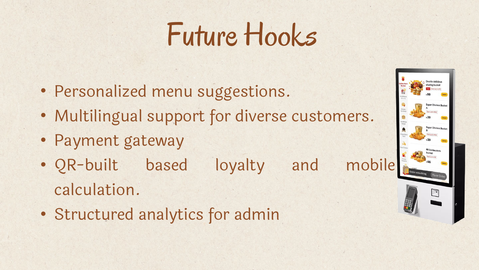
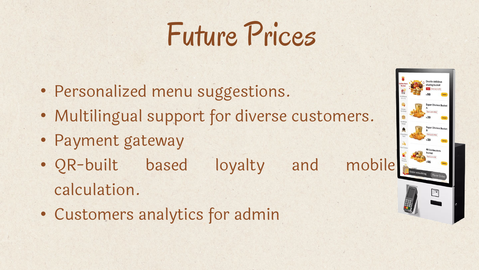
Hooks: Hooks -> Prices
Structured at (94, 214): Structured -> Customers
